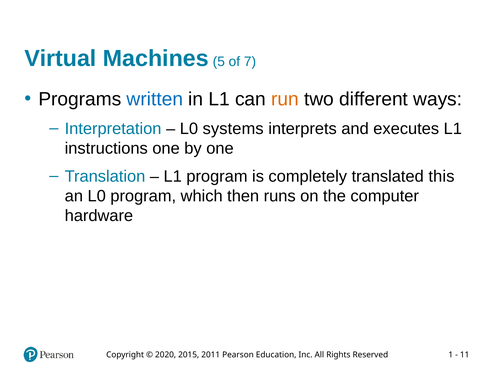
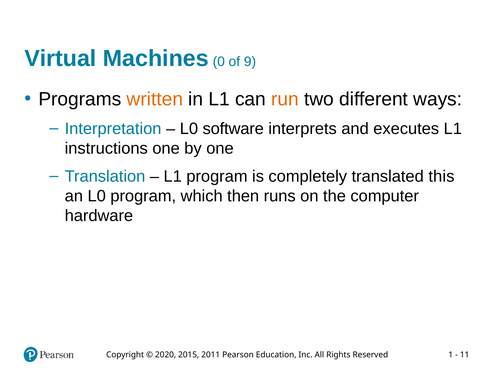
5: 5 -> 0
7: 7 -> 9
written colour: blue -> orange
systems: systems -> software
